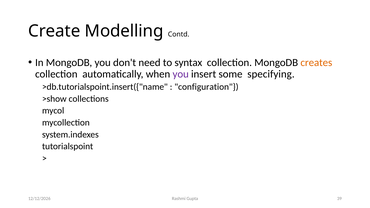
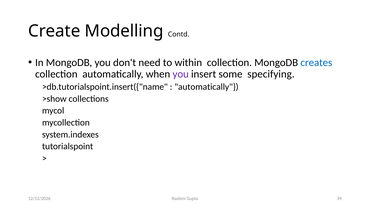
syntax: syntax -> within
creates colour: orange -> blue
configuration at (206, 87): configuration -> automatically
